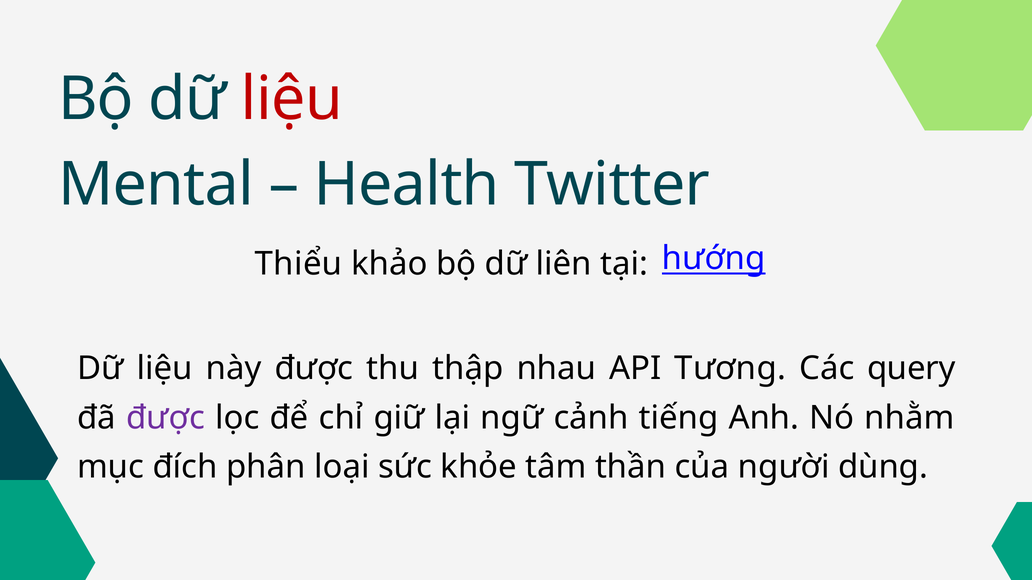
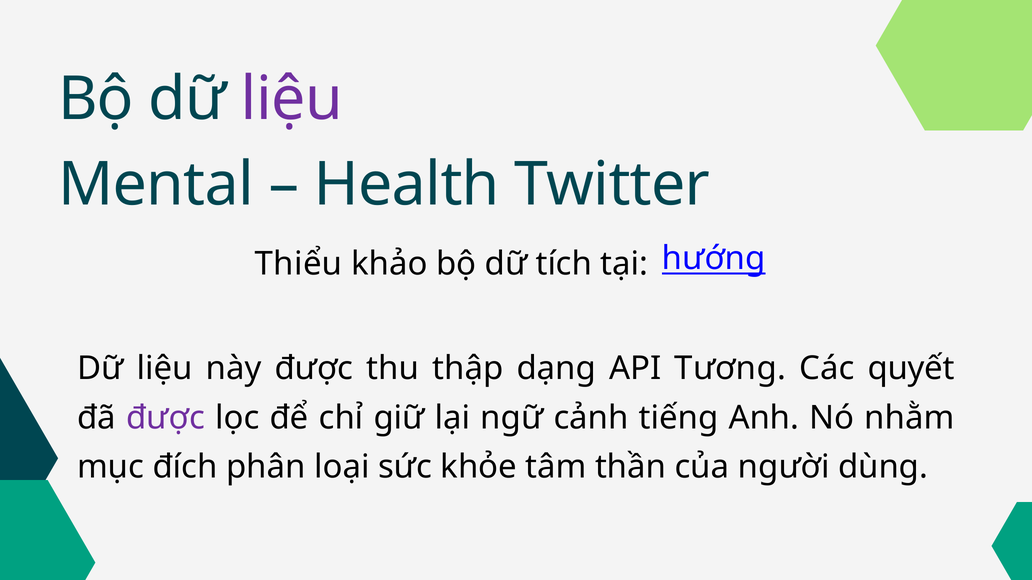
liệu at (292, 99) colour: red -> purple
liên: liên -> tích
nhau: nhau -> dạng
query: query -> quyết
